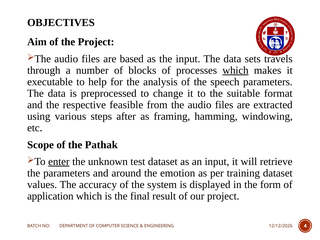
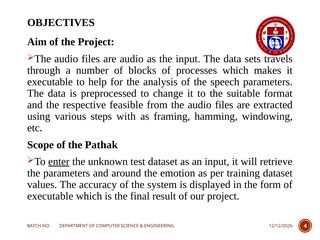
are based: based -> audio
which at (235, 70) underline: present -> none
after: after -> with
application at (50, 196): application -> executable
